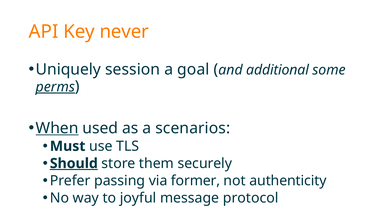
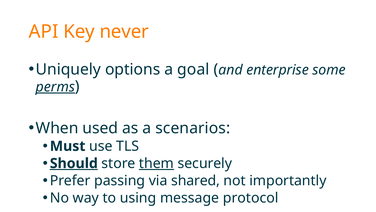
session: session -> options
additional: additional -> enterprise
When underline: present -> none
them underline: none -> present
former: former -> shared
authenticity: authenticity -> importantly
joyful: joyful -> using
